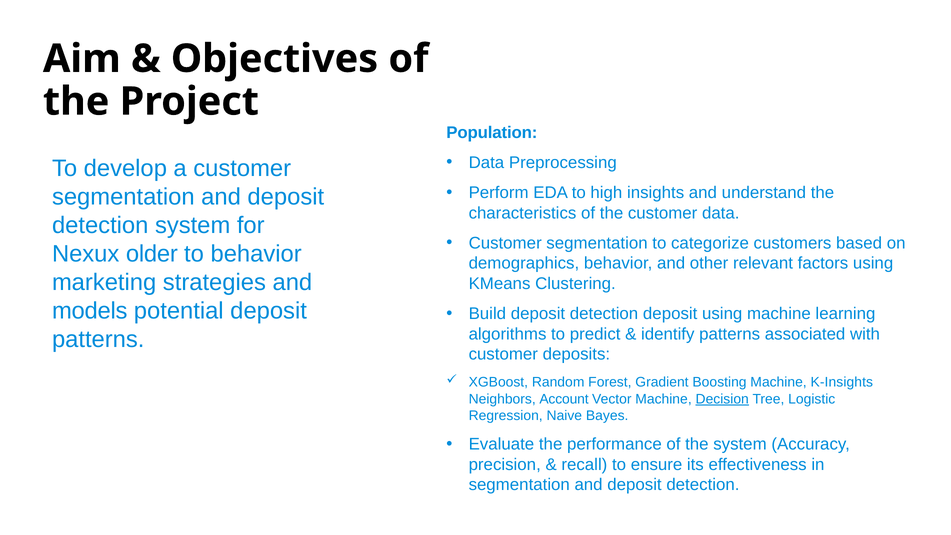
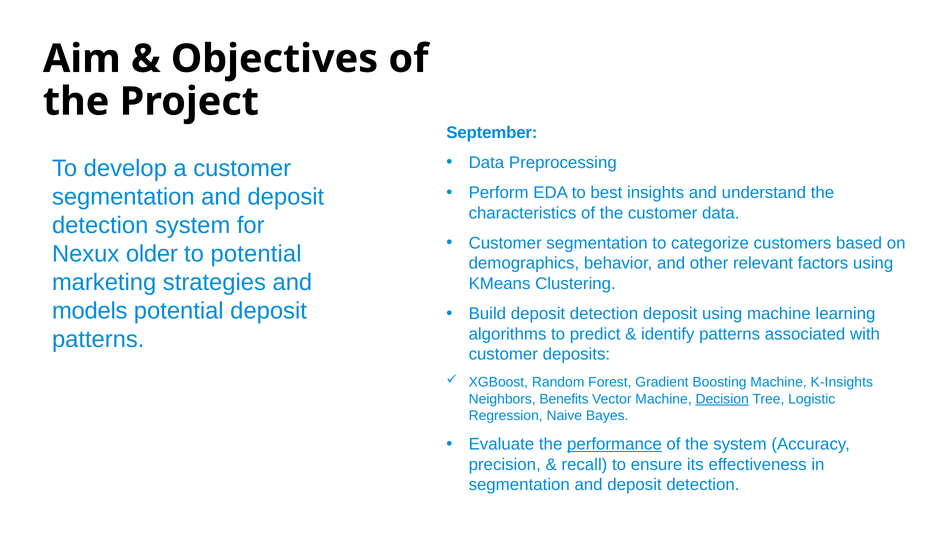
Population: Population -> September
high: high -> best
to behavior: behavior -> potential
Account: Account -> Benefits
performance underline: none -> present
